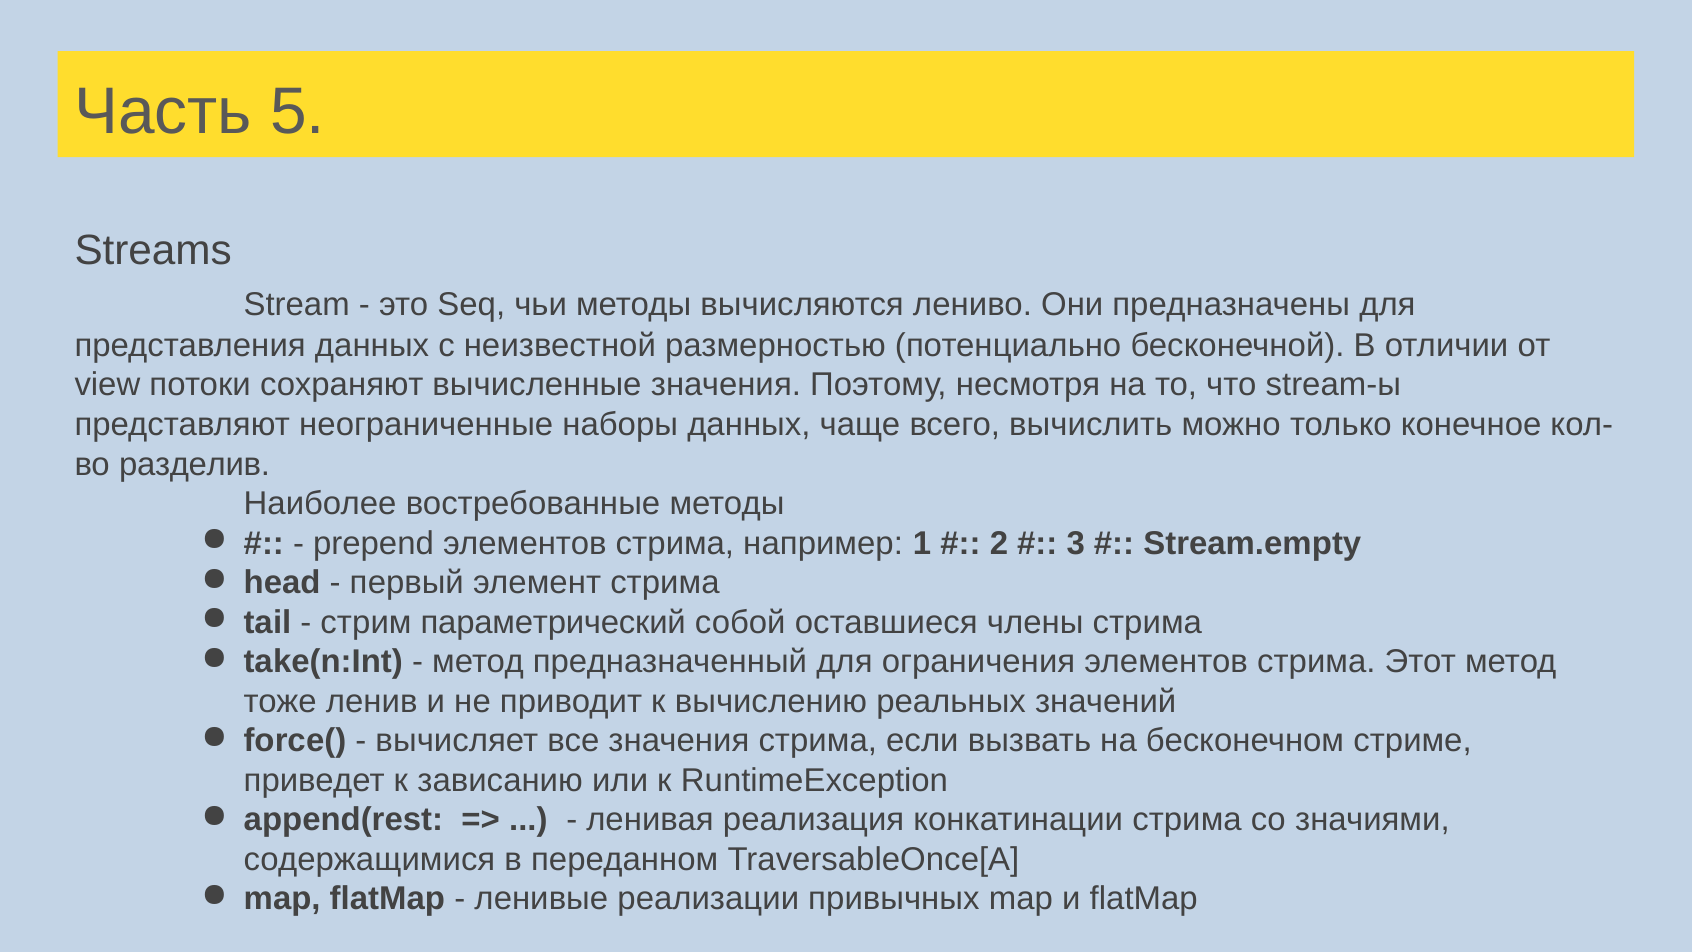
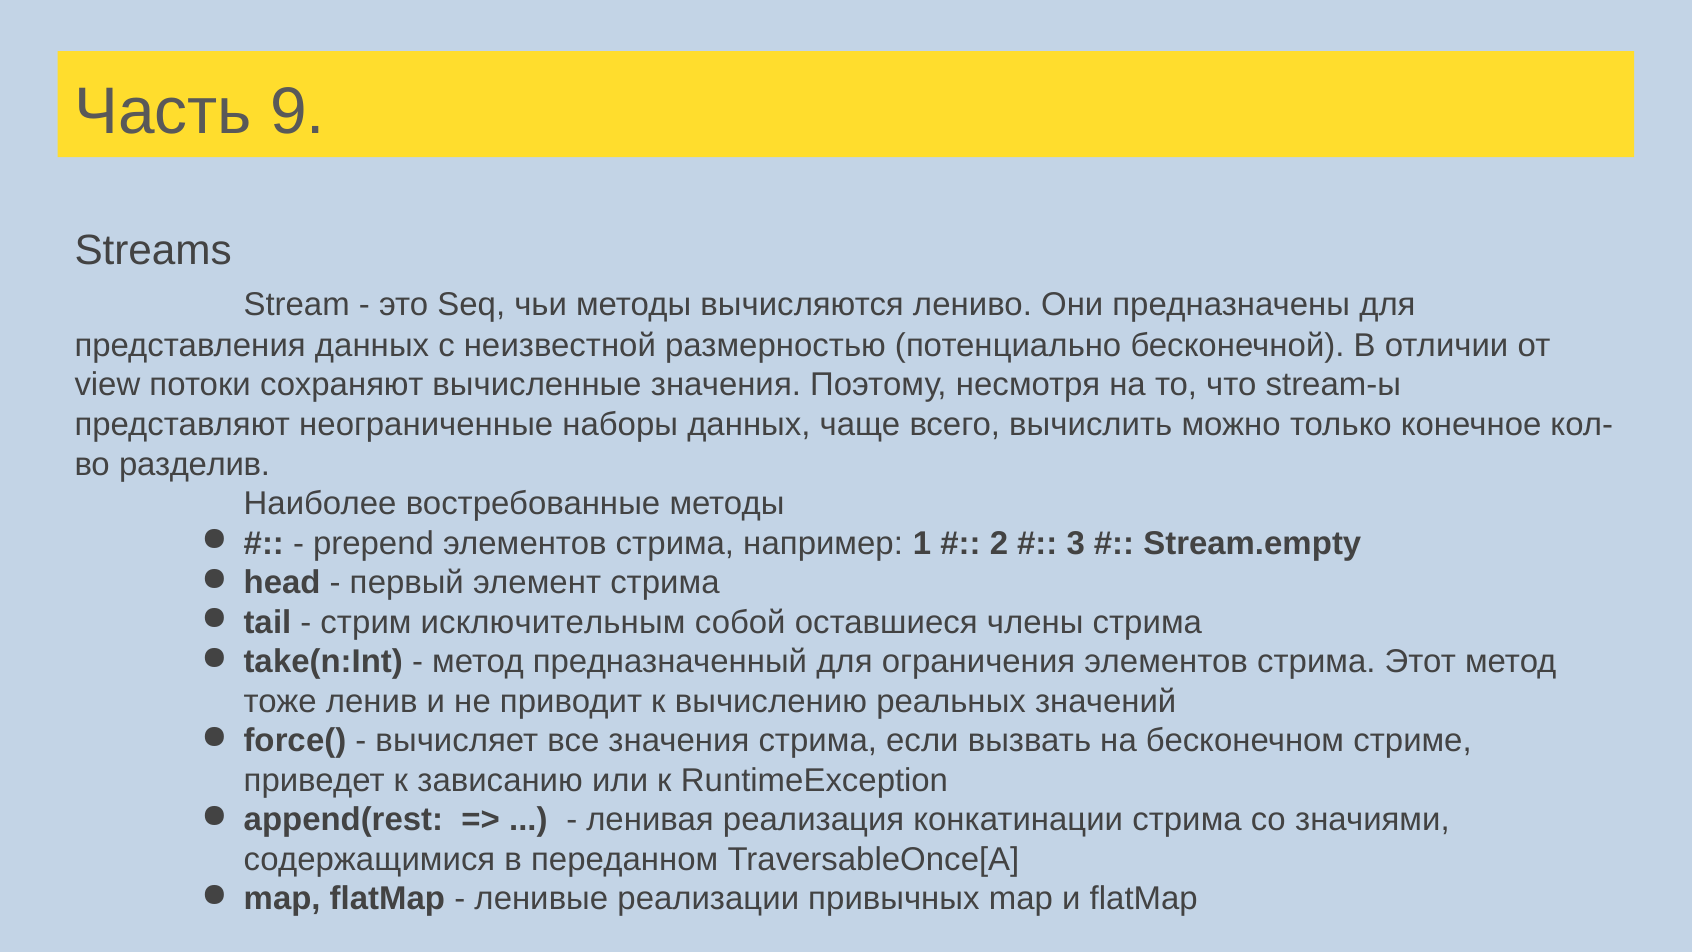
5: 5 -> 9
параметрический: параметрический -> исключительным
